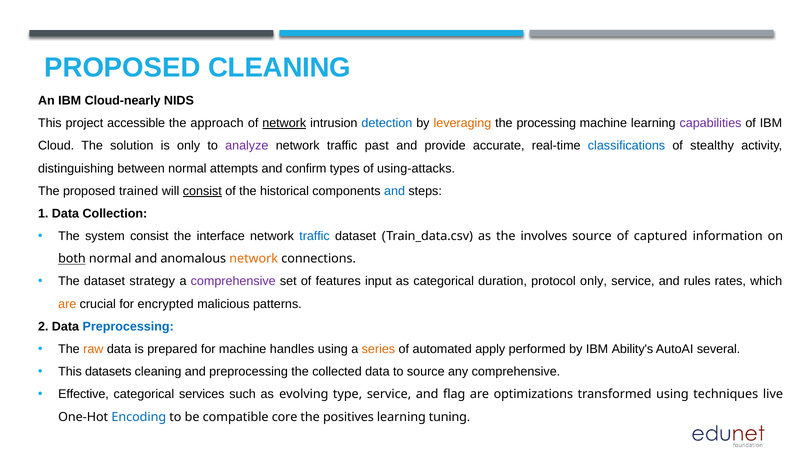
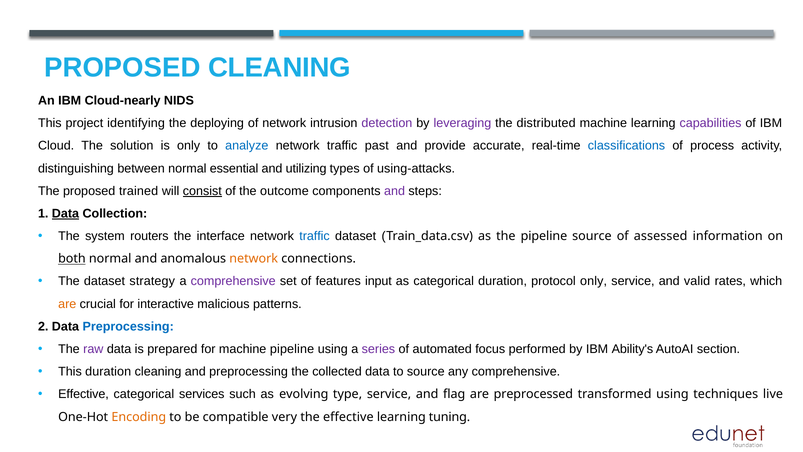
accessible: accessible -> identifying
approach: approach -> deploying
network at (284, 123) underline: present -> none
detection colour: blue -> purple
leveraging colour: orange -> purple
processing: processing -> distributed
analyze colour: purple -> blue
stealthy: stealthy -> process
attempts: attempts -> essential
confirm: confirm -> utilizing
historical: historical -> outcome
and at (395, 191) colour: blue -> purple
Data at (65, 213) underline: none -> present
system consist: consist -> routers
the involves: involves -> pipeline
captured: captured -> assessed
rules: rules -> valid
encrypted: encrypted -> interactive
raw colour: orange -> purple
machine handles: handles -> pipeline
series colour: orange -> purple
apply: apply -> focus
several: several -> section
This datasets: datasets -> duration
optimizations: optimizations -> preprocessed
Encoding colour: blue -> orange
core: core -> very
the positives: positives -> effective
